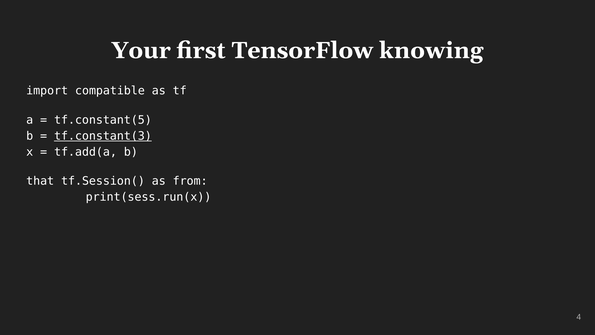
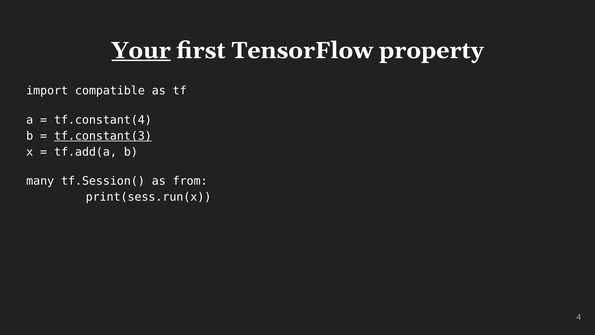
Your underline: none -> present
knowing: knowing -> property
tf.constant(5: tf.constant(5 -> tf.constant(4
that: that -> many
